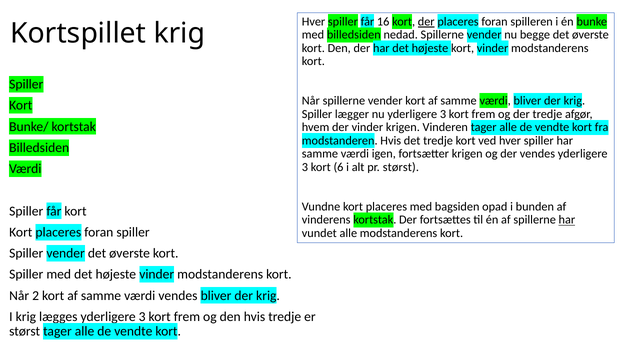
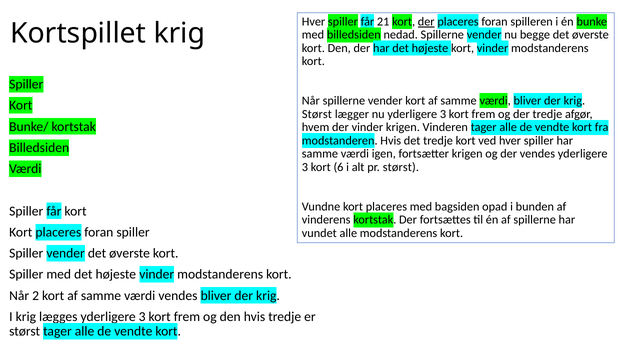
16: 16 -> 21
Spiller at (317, 114): Spiller -> Størst
har at (567, 220) underline: present -> none
